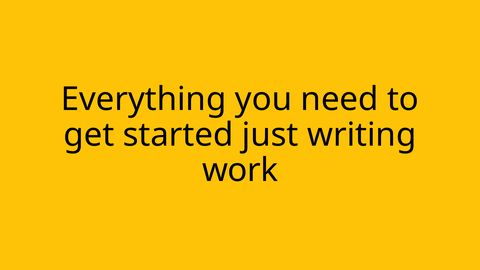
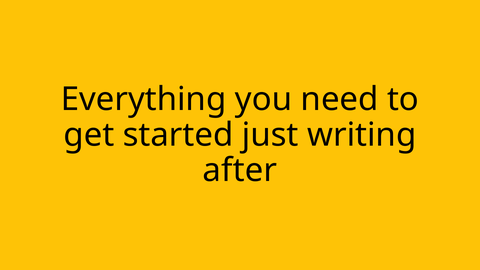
work: work -> after
